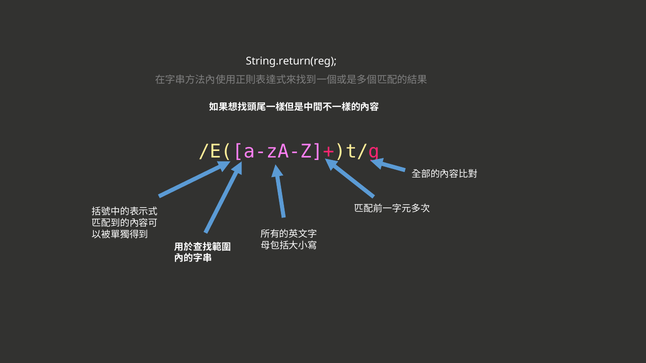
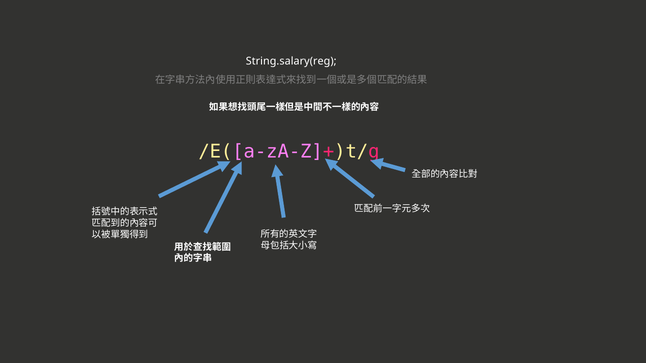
String.return(reg: String.return(reg -> String.salary(reg
